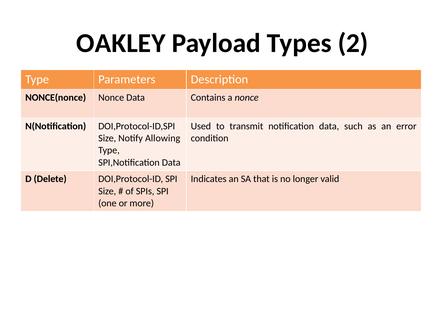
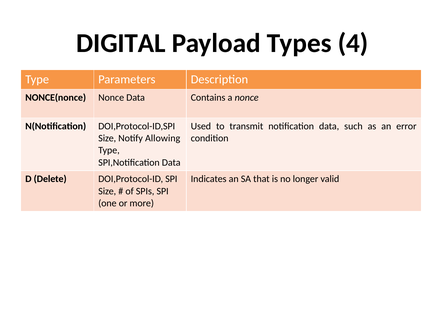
OAKLEY: OAKLEY -> DIGITAL
2: 2 -> 4
